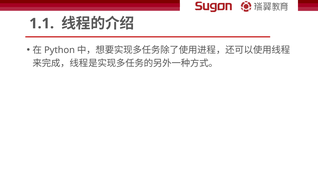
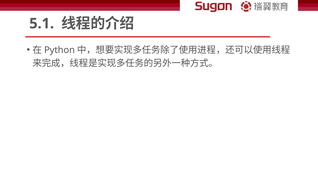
1.1: 1.1 -> 5.1
